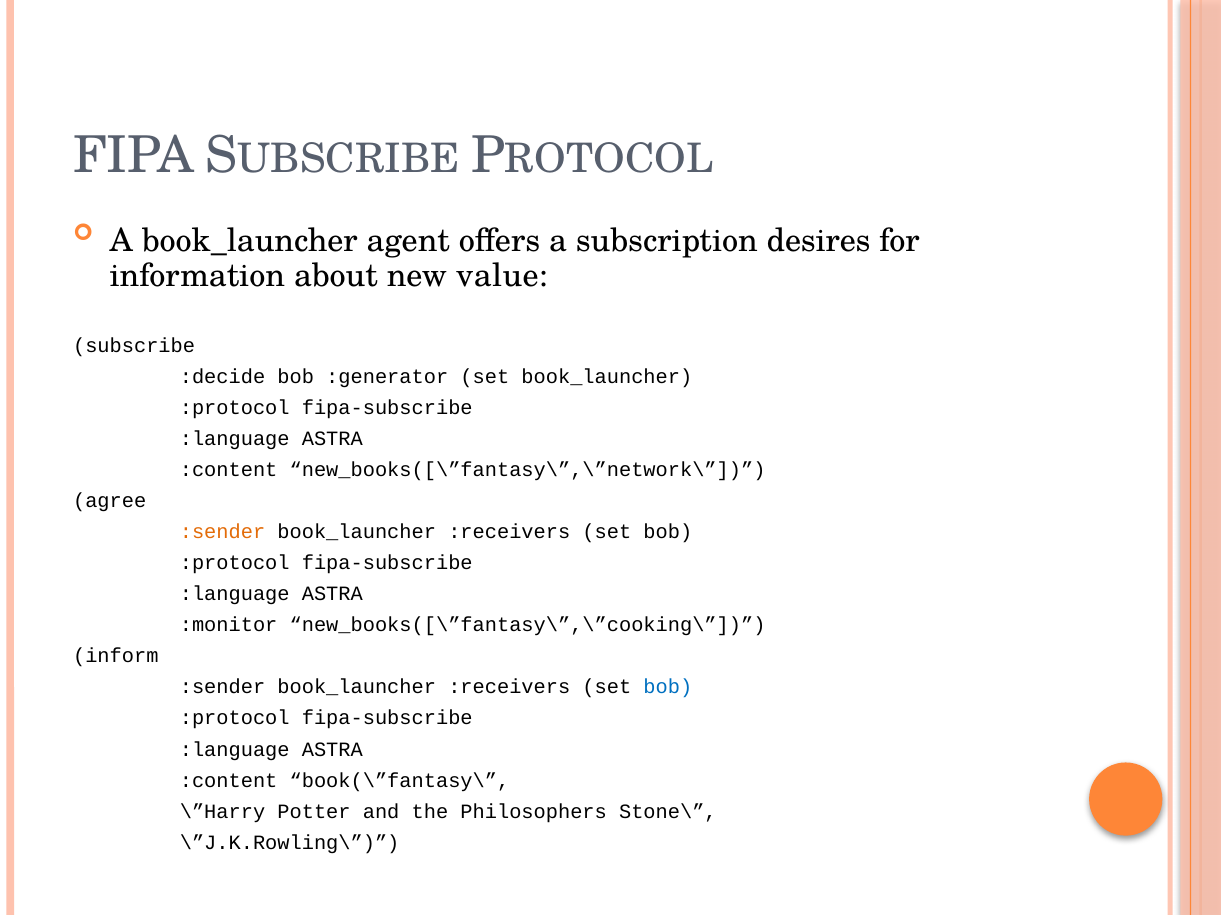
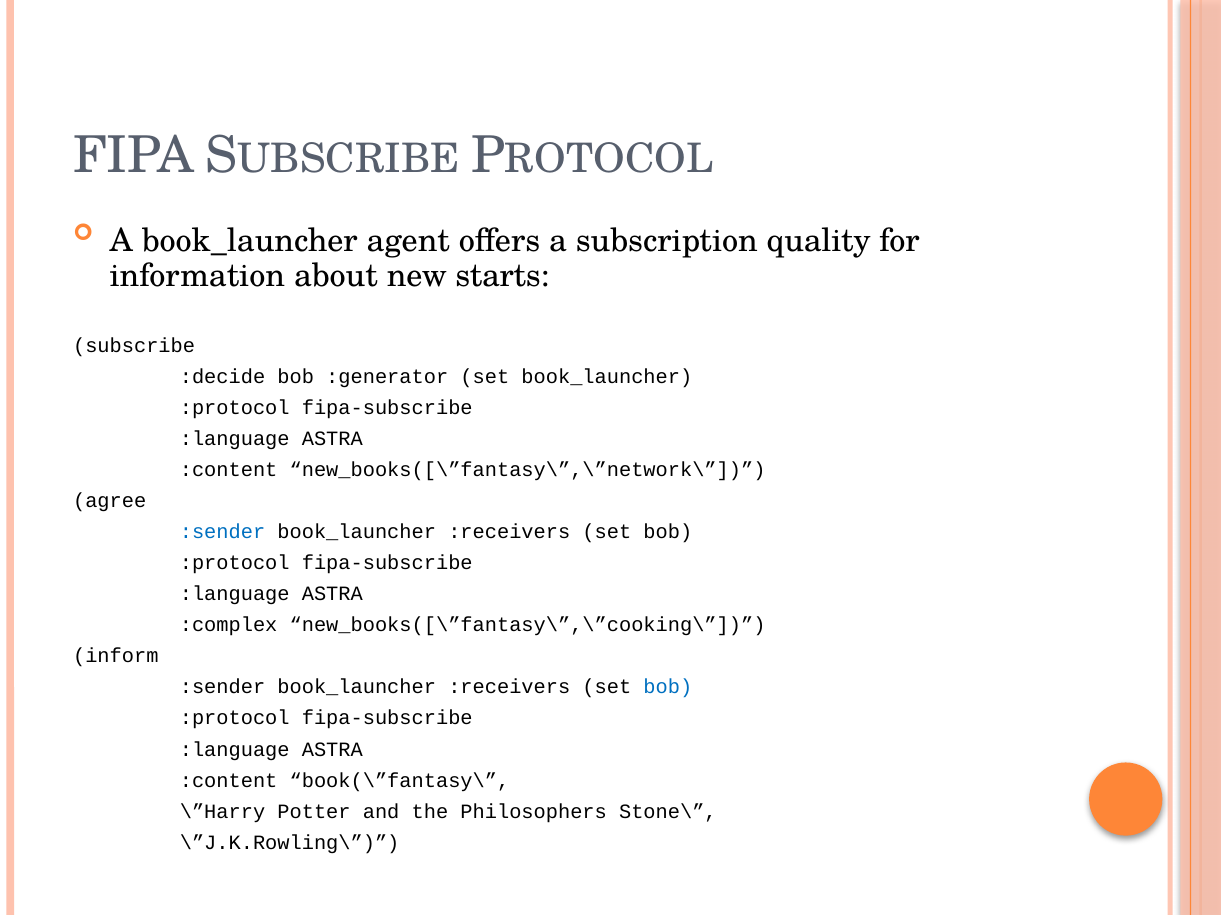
desires: desires -> quality
value: value -> starts
:sender at (223, 532) colour: orange -> blue
:monitor: :monitor -> :complex
